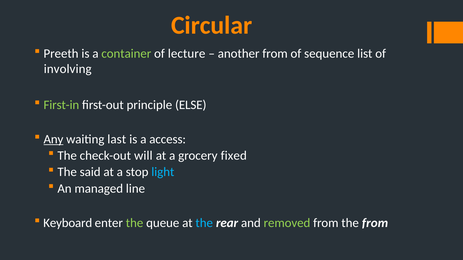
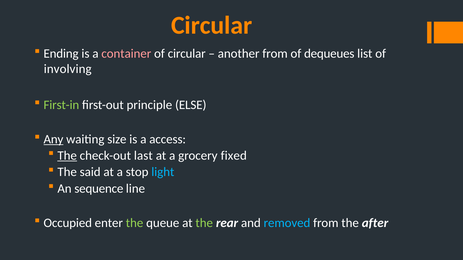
Preeth: Preeth -> Ending
container colour: light green -> pink
of lecture: lecture -> circular
sequence: sequence -> dequeues
last: last -> size
The at (67, 156) underline: none -> present
will: will -> last
managed: managed -> sequence
Keyboard: Keyboard -> Occupied
the at (204, 223) colour: light blue -> light green
removed colour: light green -> light blue
the from: from -> after
